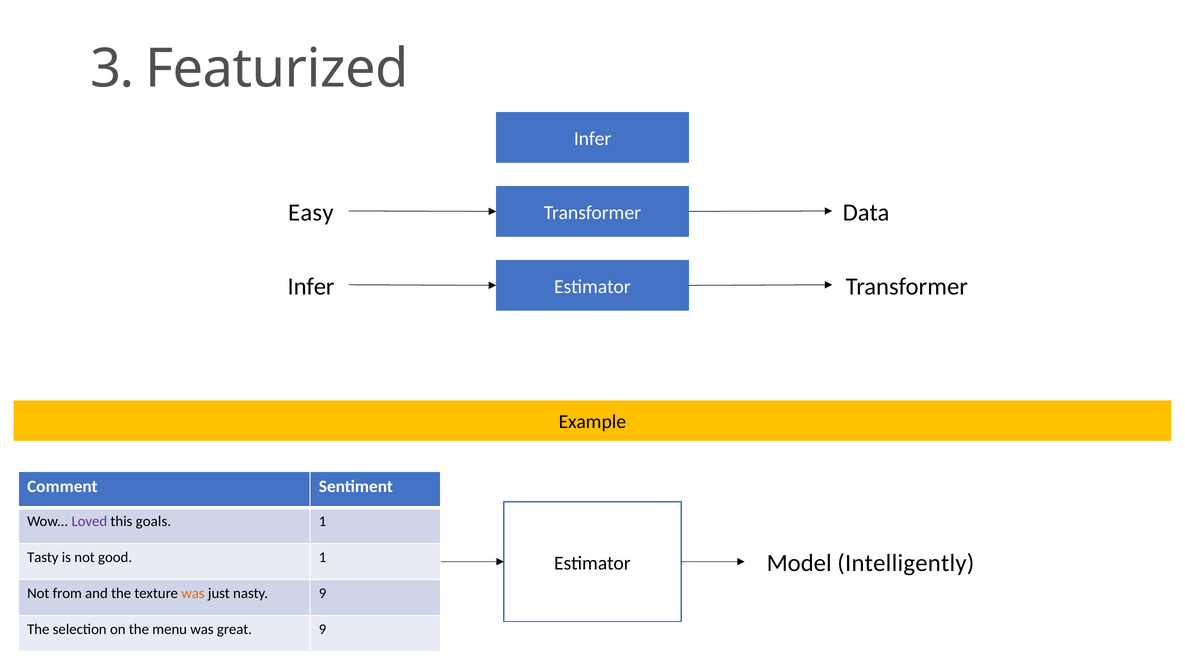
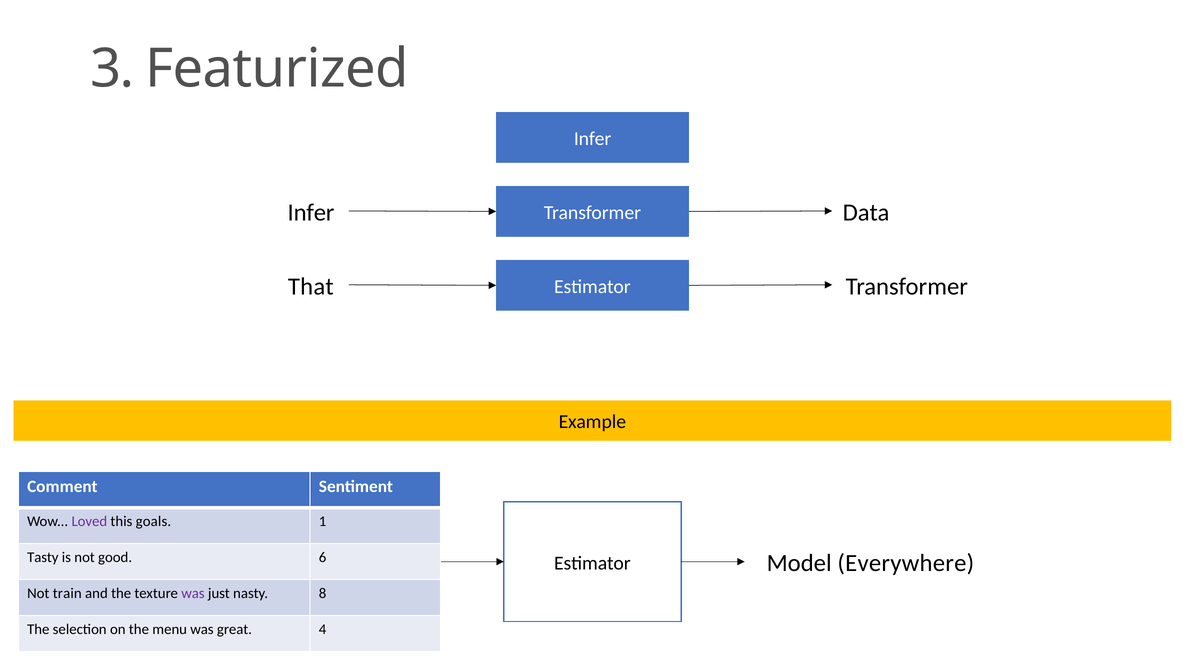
Easy at (311, 213): Easy -> Infer
Infer at (311, 287): Infer -> That
good 1: 1 -> 6
Intelligently: Intelligently -> Everywhere
from: from -> train
was at (193, 594) colour: orange -> purple
nasty 9: 9 -> 8
great 9: 9 -> 4
